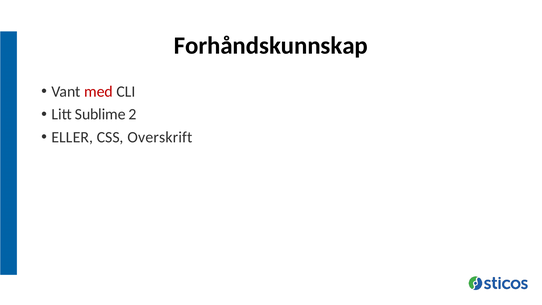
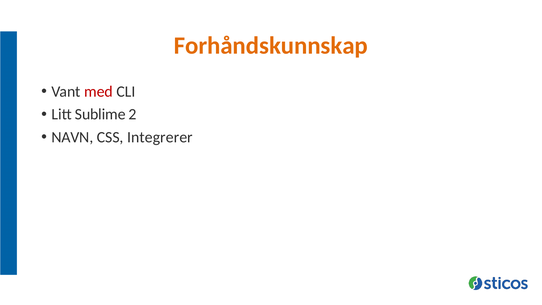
Forhåndskunnskap colour: black -> orange
ELLER: ELLER -> NAVN
Overskrift: Overskrift -> Integrerer
